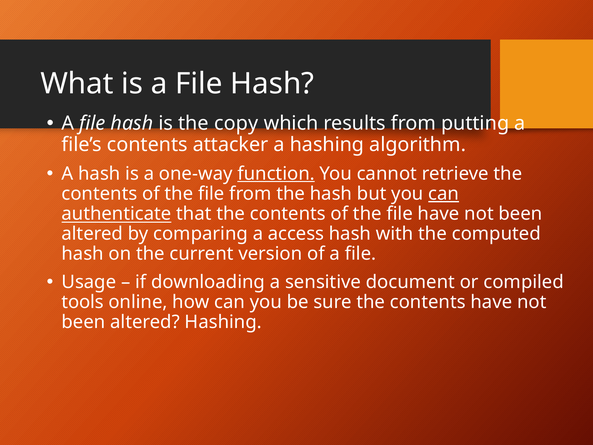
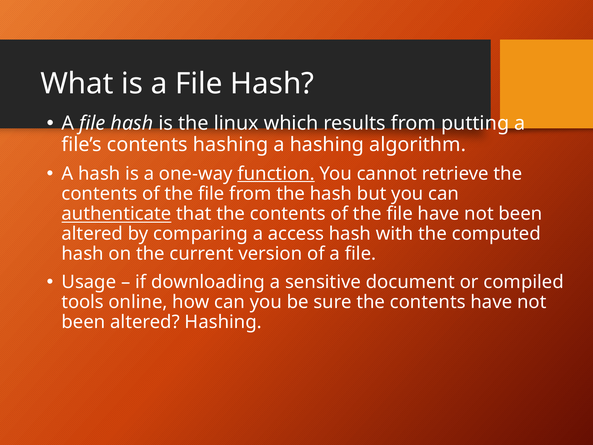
copy: copy -> linux
contents attacker: attacker -> hashing
can at (444, 194) underline: present -> none
